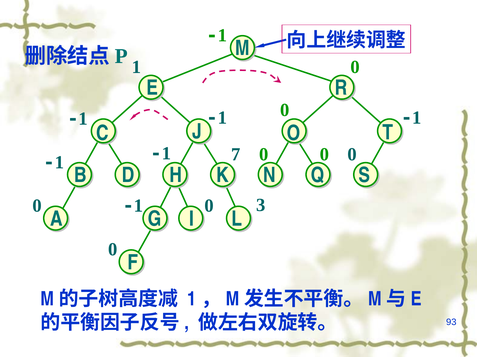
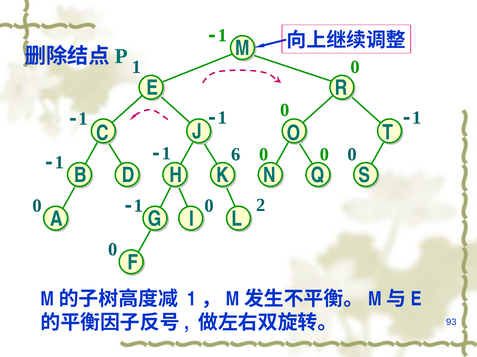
7: 7 -> 6
3: 3 -> 2
